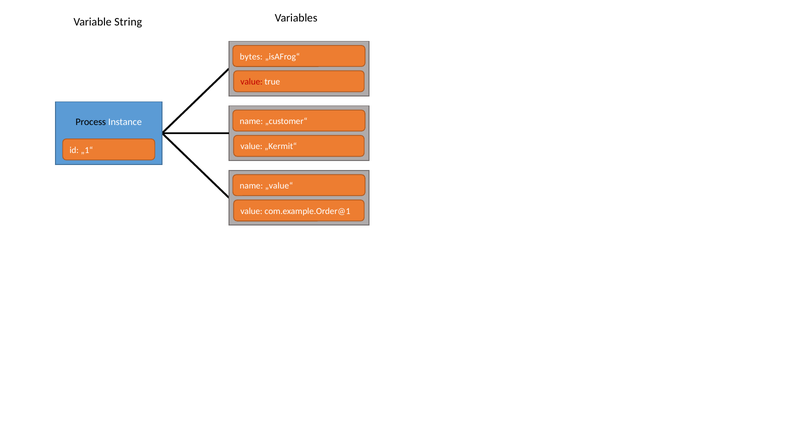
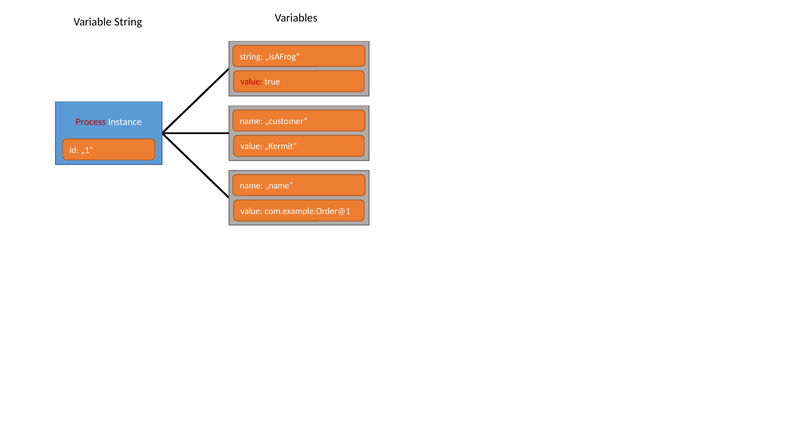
bytes at (251, 57): bytes -> string
Process colour: black -> red
„value“: „value“ -> „name“
